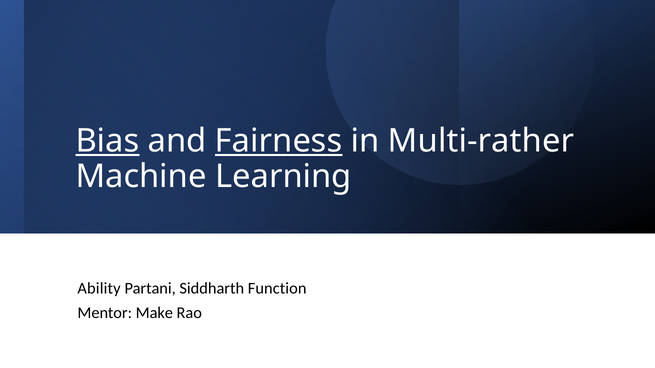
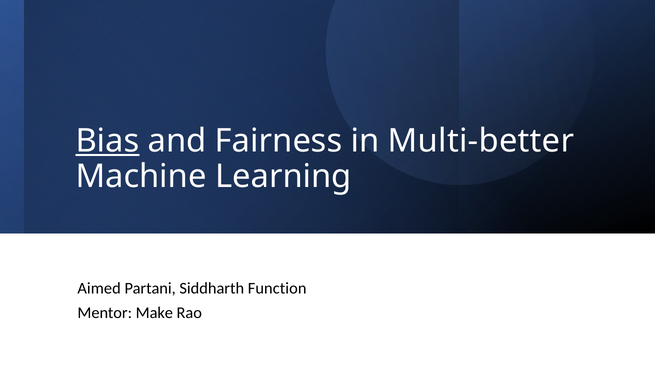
Fairness underline: present -> none
Multi-rather: Multi-rather -> Multi-better
Ability: Ability -> Aimed
